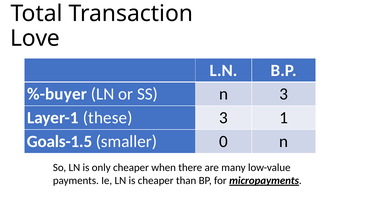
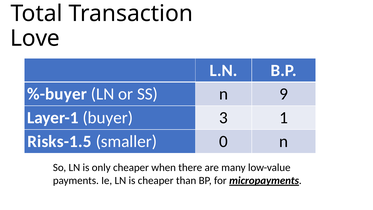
n 3: 3 -> 9
these: these -> buyer
Goals-1.5: Goals-1.5 -> Risks-1.5
